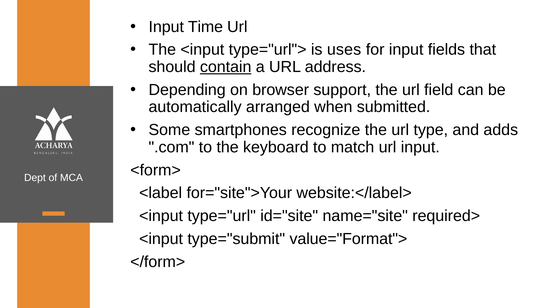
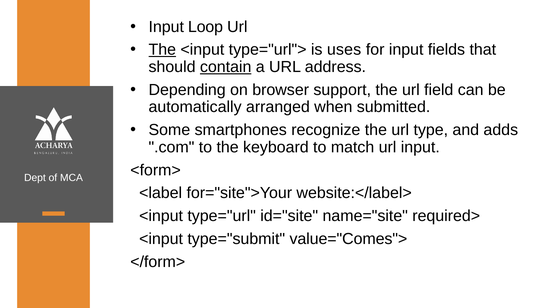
Time: Time -> Loop
The at (162, 50) underline: none -> present
value="Format">: value="Format"> -> value="Comes">
